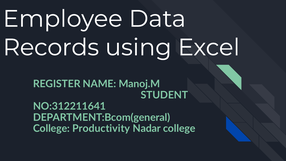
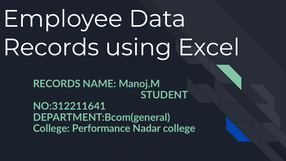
REGISTER at (57, 84): REGISTER -> RECORDS
Productivity: Productivity -> Performance
